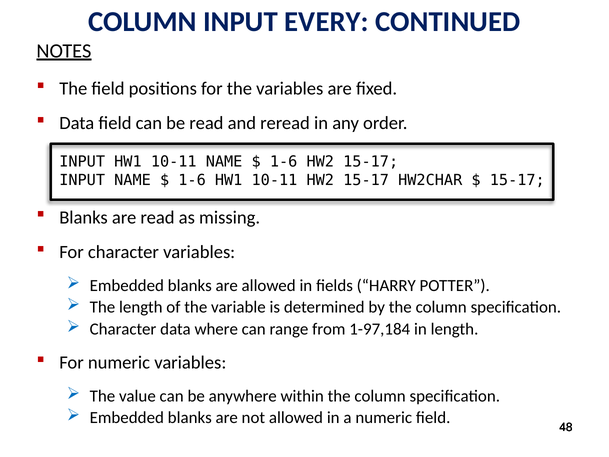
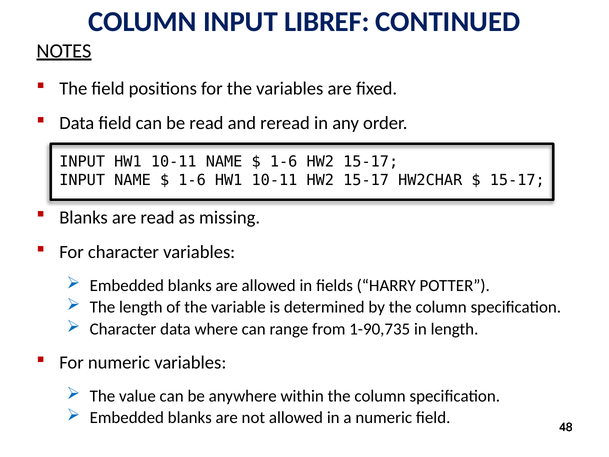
EVERY: EVERY -> LIBREF
1-97,184: 1-97,184 -> 1-90,735
